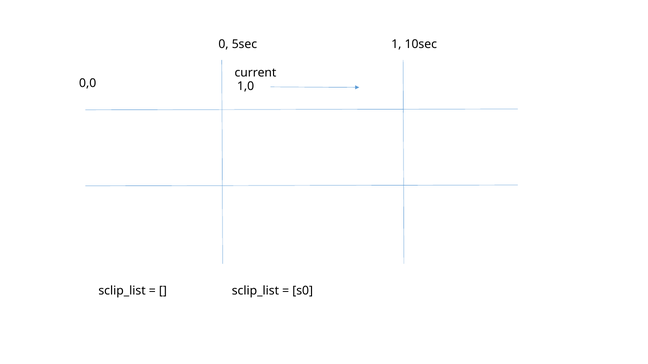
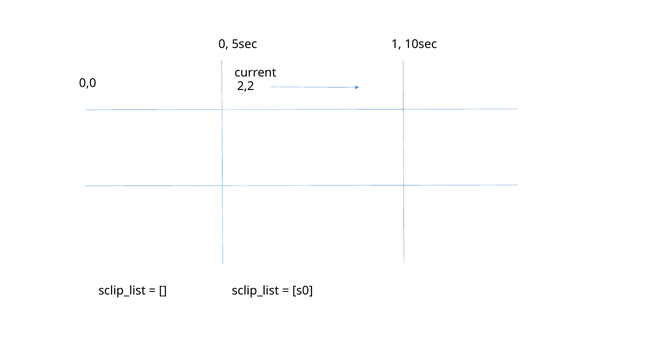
1,0: 1,0 -> 2,2
